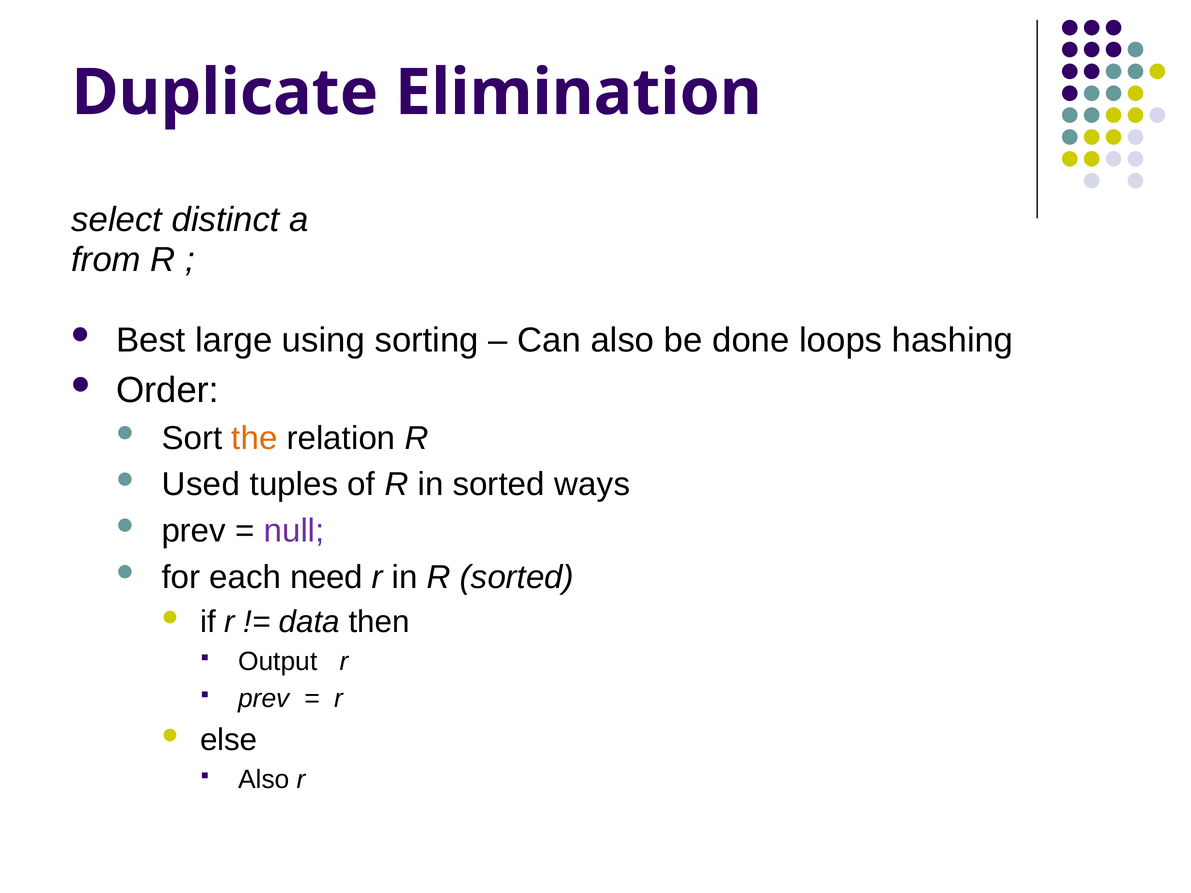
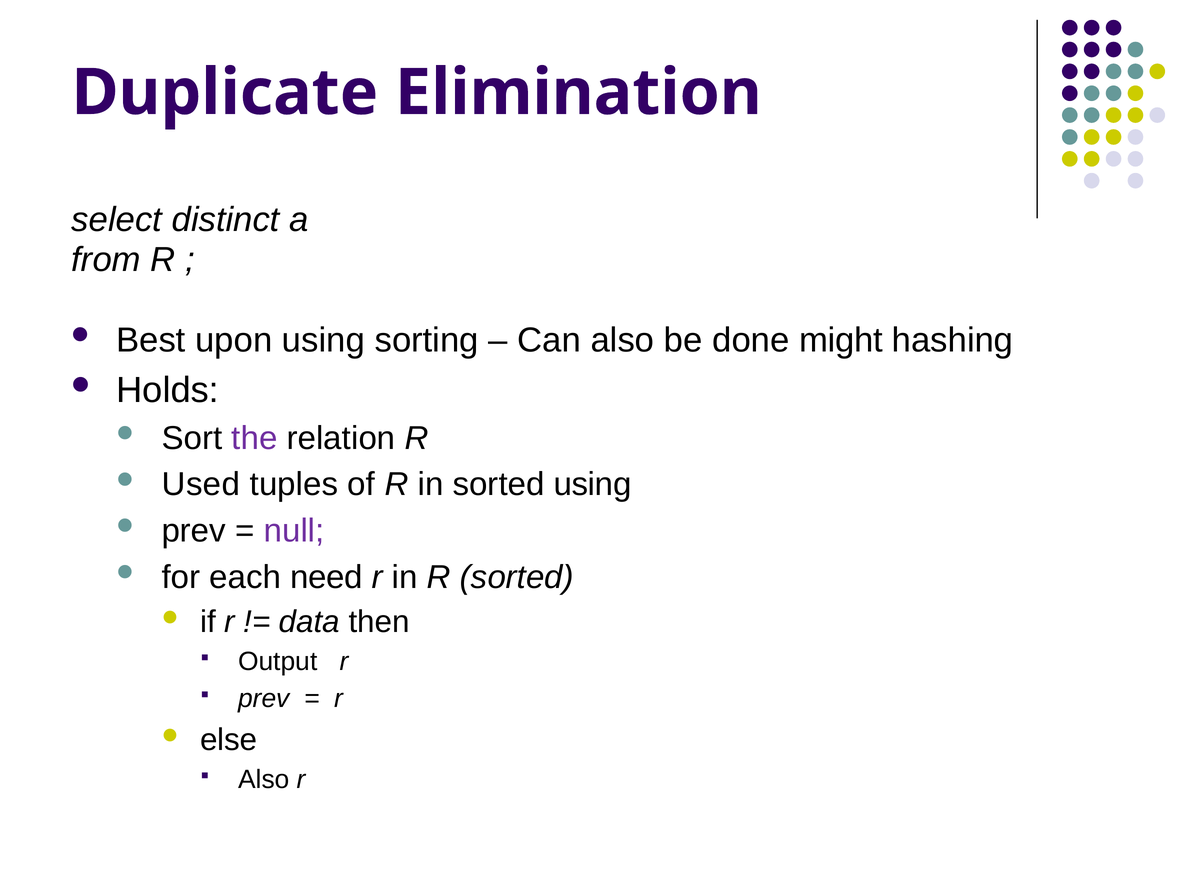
large: large -> upon
loops: loops -> might
Order: Order -> Holds
the colour: orange -> purple
sorted ways: ways -> using
